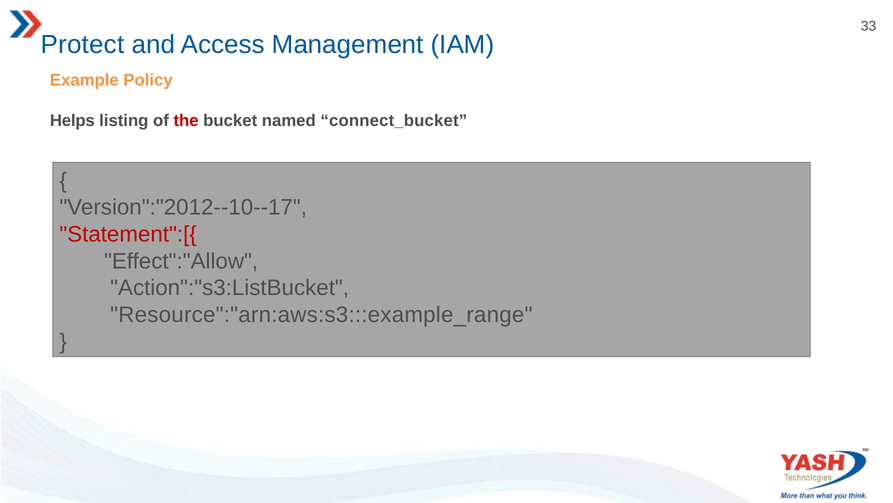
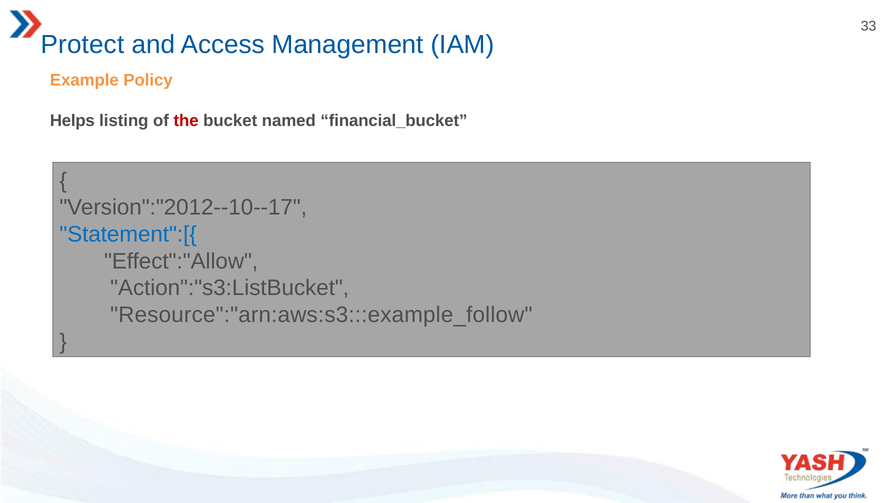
connect_bucket: connect_bucket -> financial_bucket
Statement":[{ colour: red -> blue
Resource":"arn:aws:s3:::example_range: Resource":"arn:aws:s3:::example_range -> Resource":"arn:aws:s3:::example_follow
